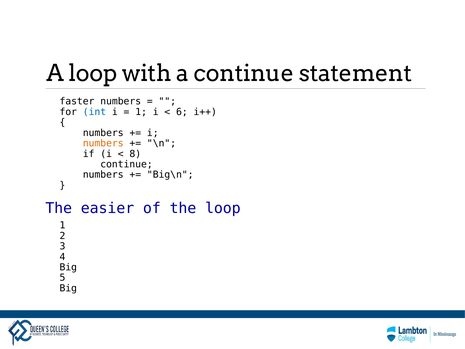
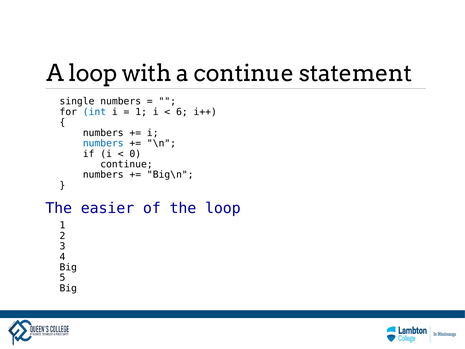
faster: faster -> single
numbers at (103, 143) colour: orange -> blue
8: 8 -> 0
